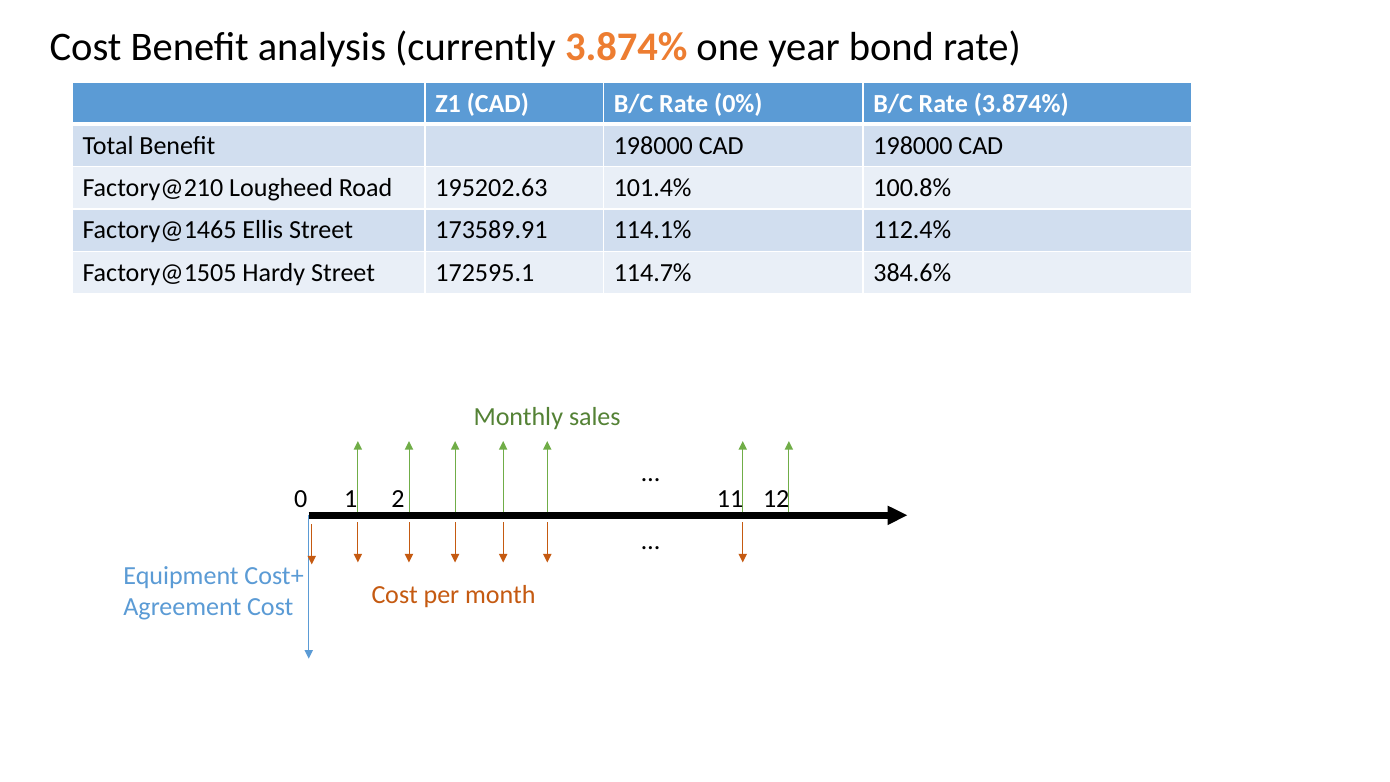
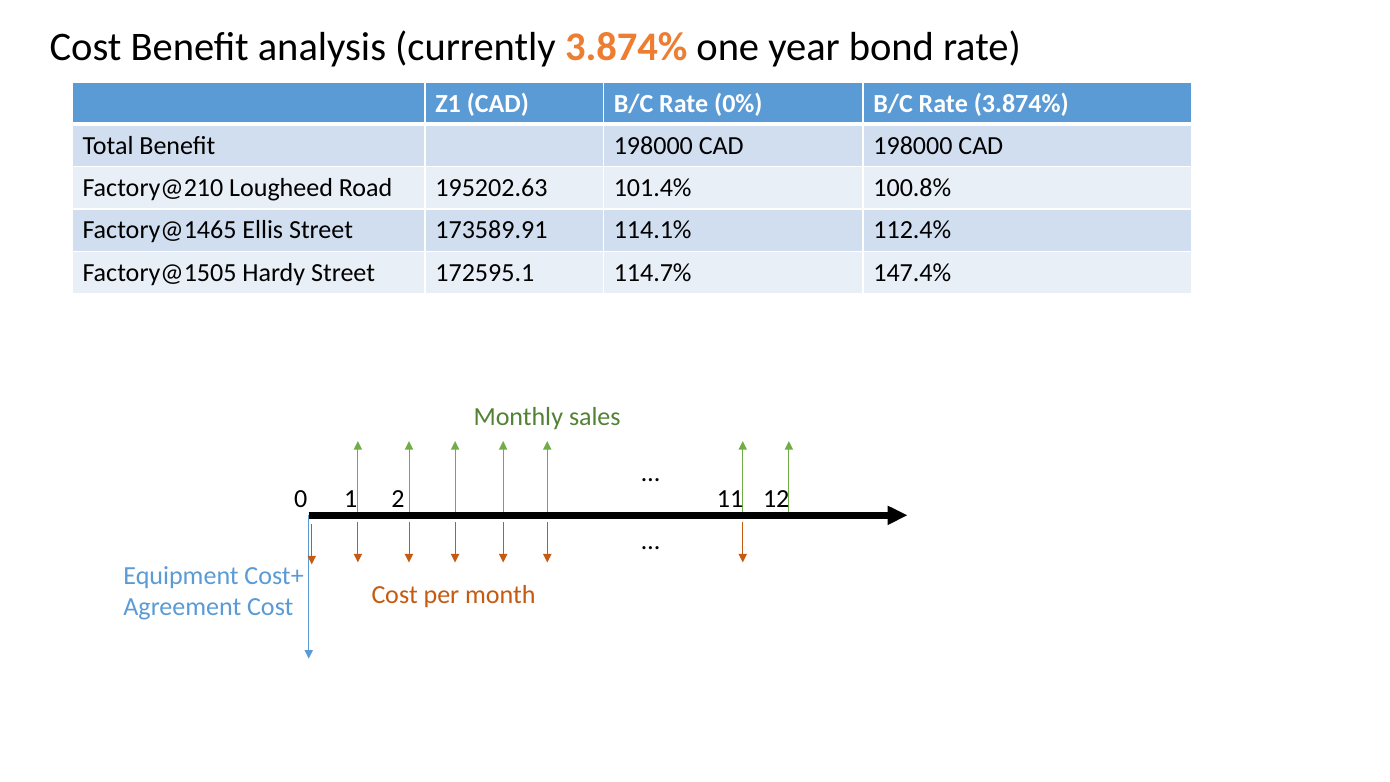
384.6%: 384.6% -> 147.4%
